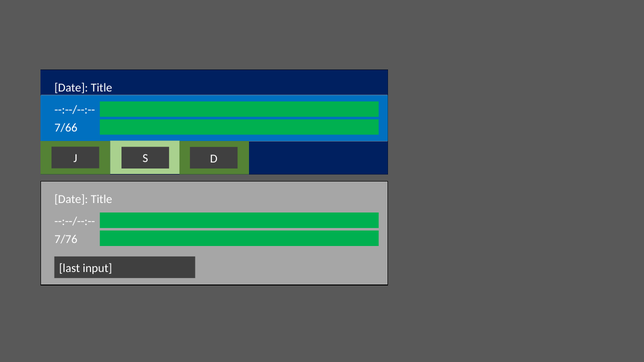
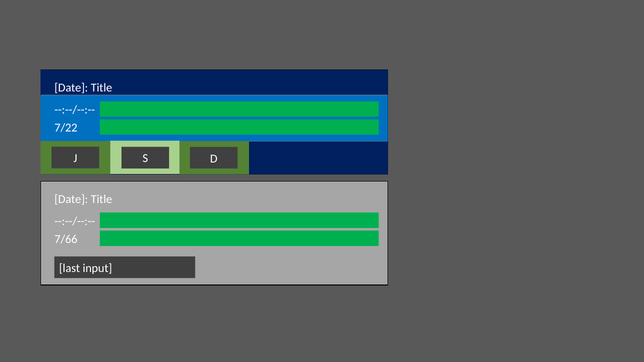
7/66: 7/66 -> 7/22
7/76: 7/76 -> 7/66
